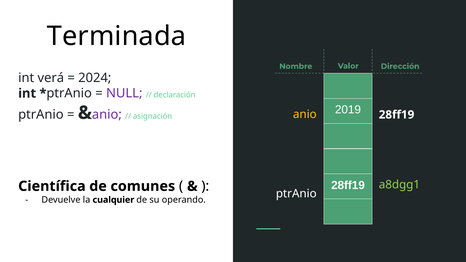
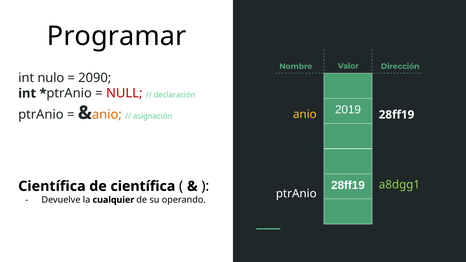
Terminada: Terminada -> Programar
verá: verá -> nulo
2024: 2024 -> 2090
NULL colour: purple -> red
anio at (107, 115) colour: purple -> orange
de comunes: comunes -> científica
